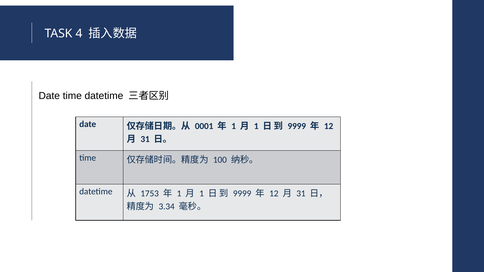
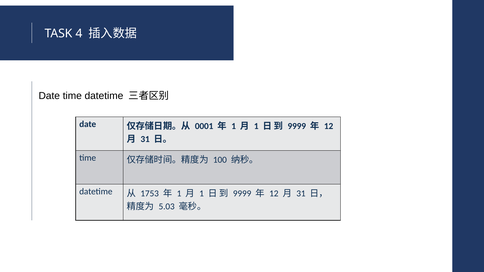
3.34: 3.34 -> 5.03
